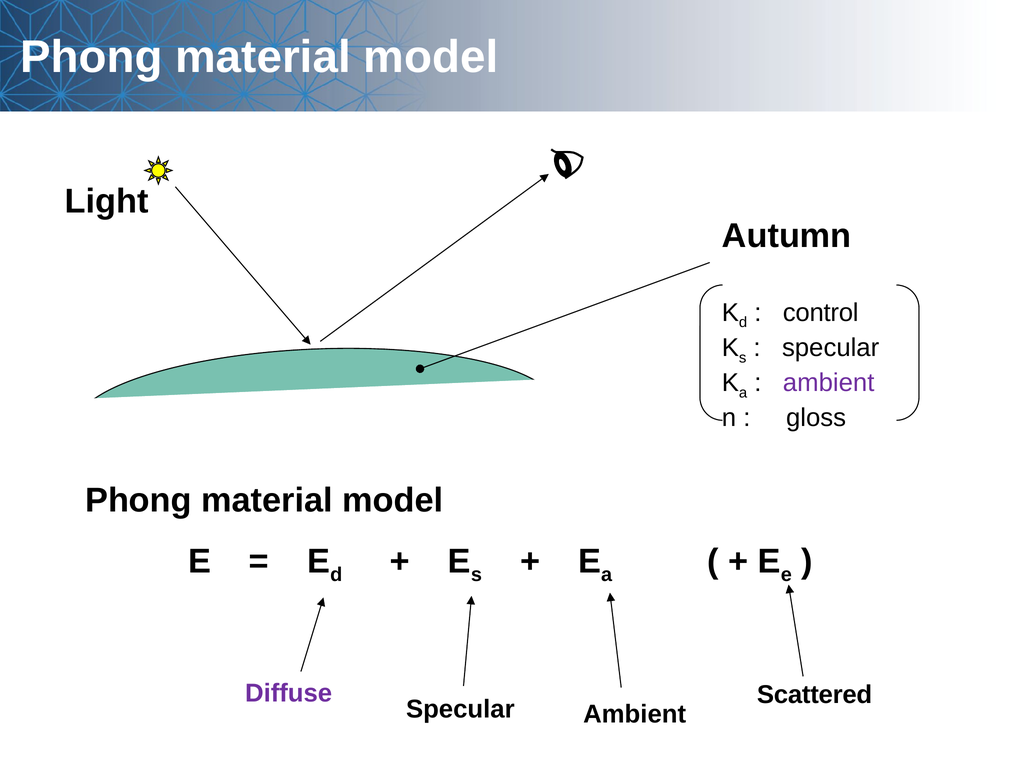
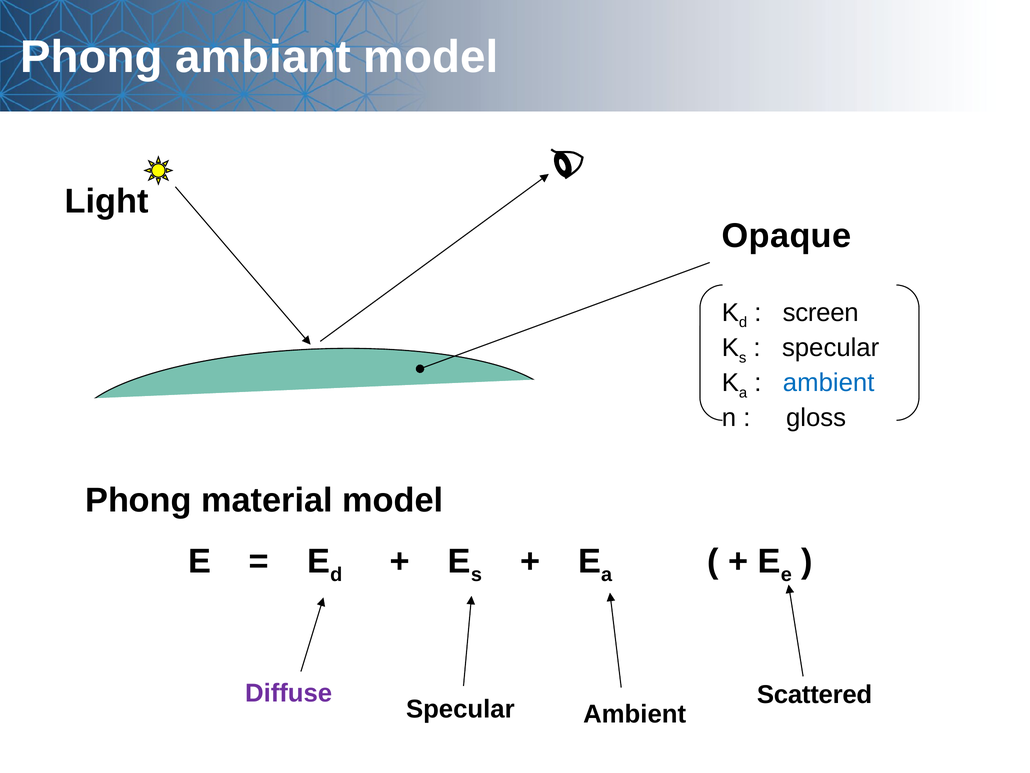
material at (263, 57): material -> ambiant
Autumn: Autumn -> Opaque
control: control -> screen
ambient at (829, 383) colour: purple -> blue
